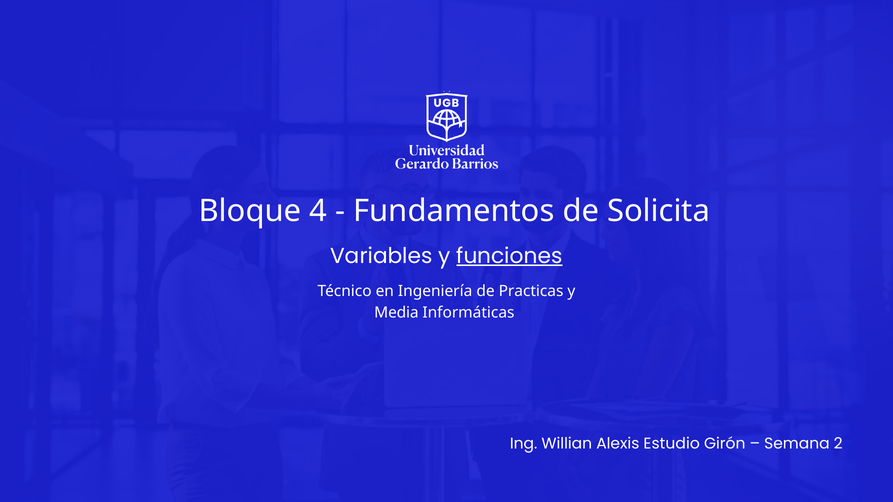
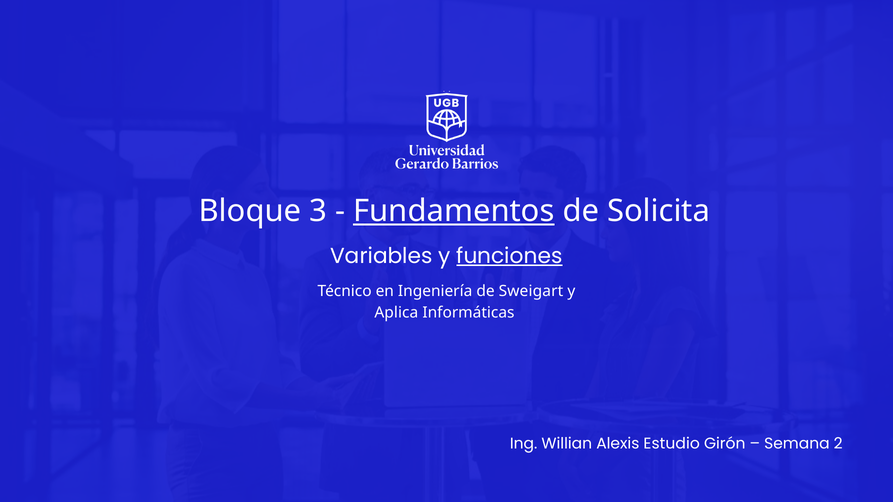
4: 4 -> 3
Fundamentos underline: none -> present
Practicas: Practicas -> Sweigart
Media: Media -> Aplica
